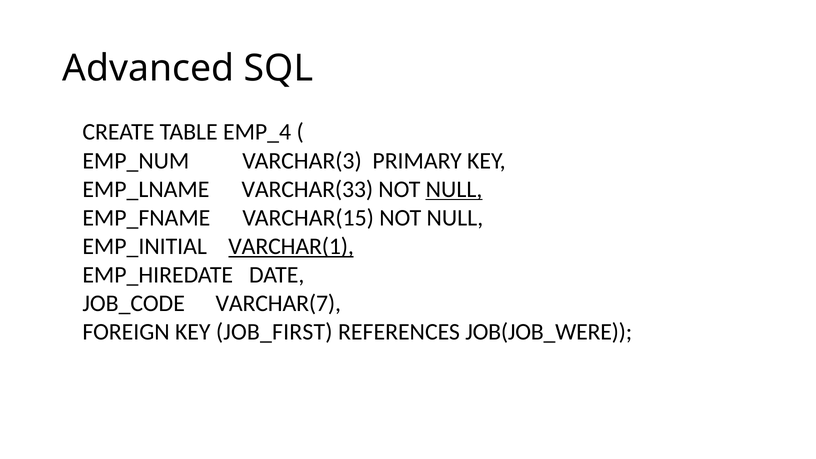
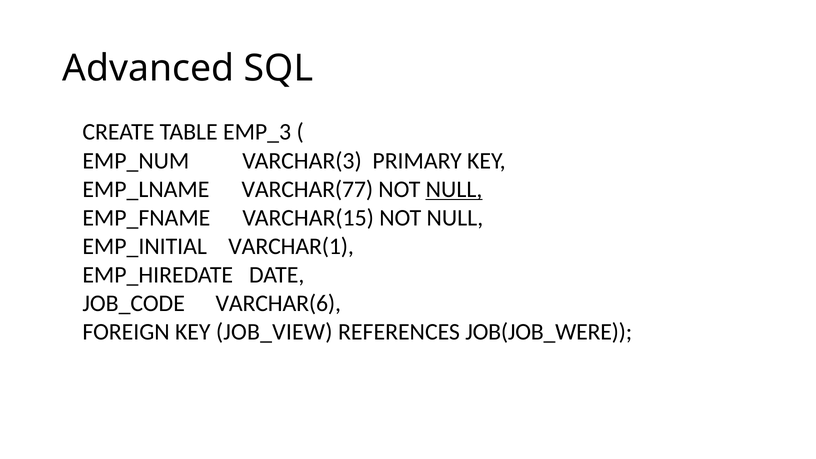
EMP_4: EMP_4 -> EMP_3
VARCHAR(33: VARCHAR(33 -> VARCHAR(77
VARCHAR(1 underline: present -> none
VARCHAR(7: VARCHAR(7 -> VARCHAR(6
JOB_FIRST: JOB_FIRST -> JOB_VIEW
